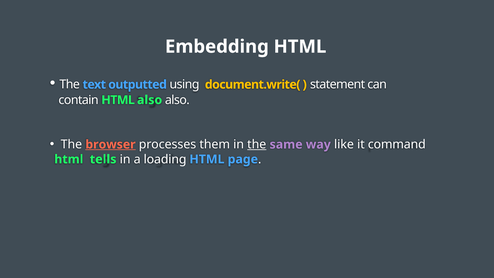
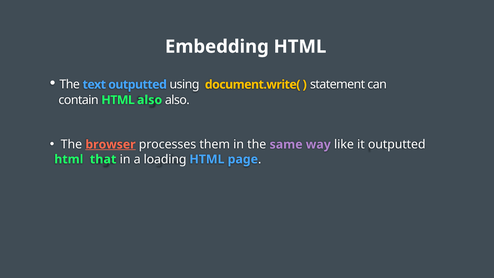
the at (257, 144) underline: present -> none
it command: command -> outputted
tells: tells -> that
